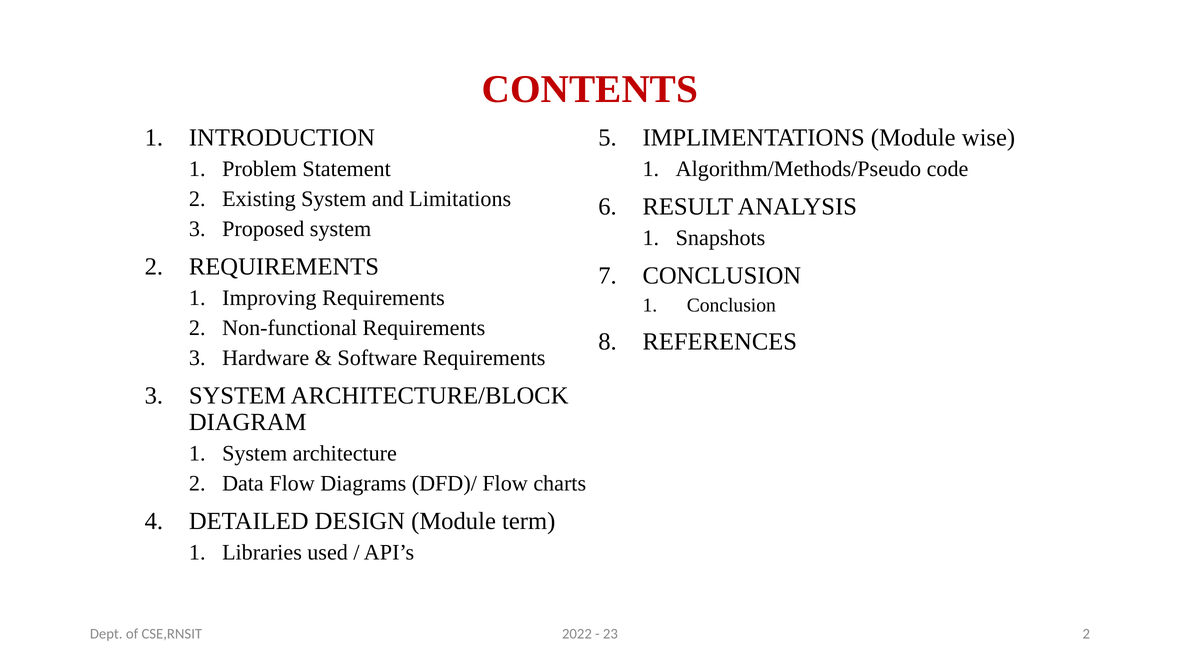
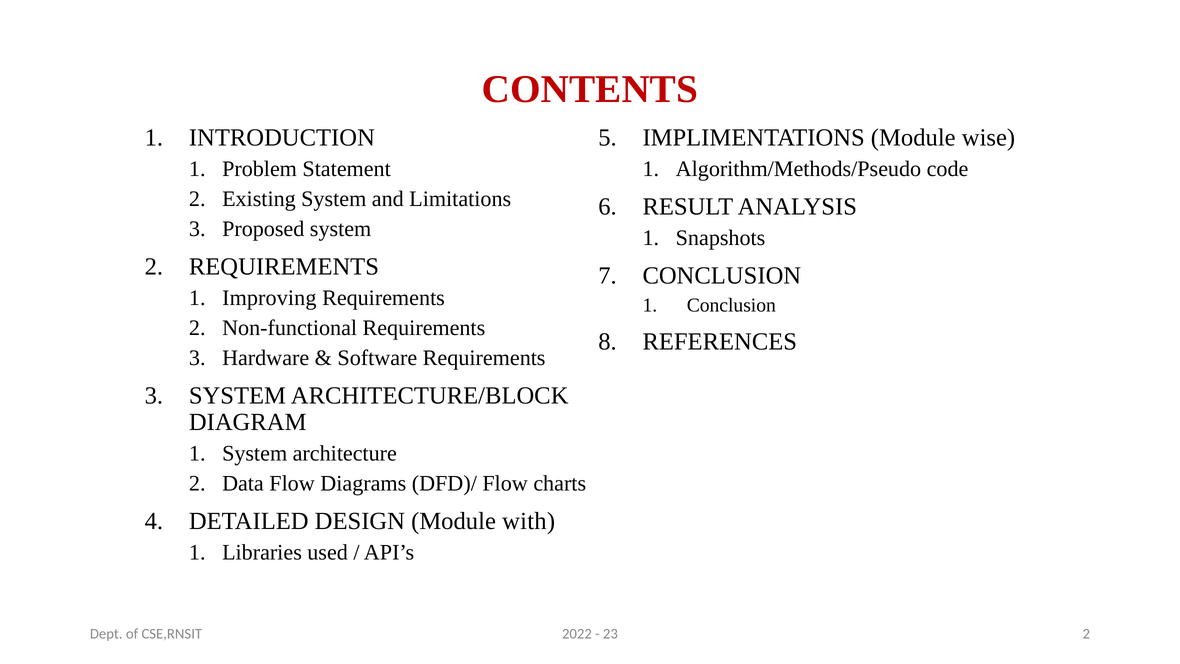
term: term -> with
